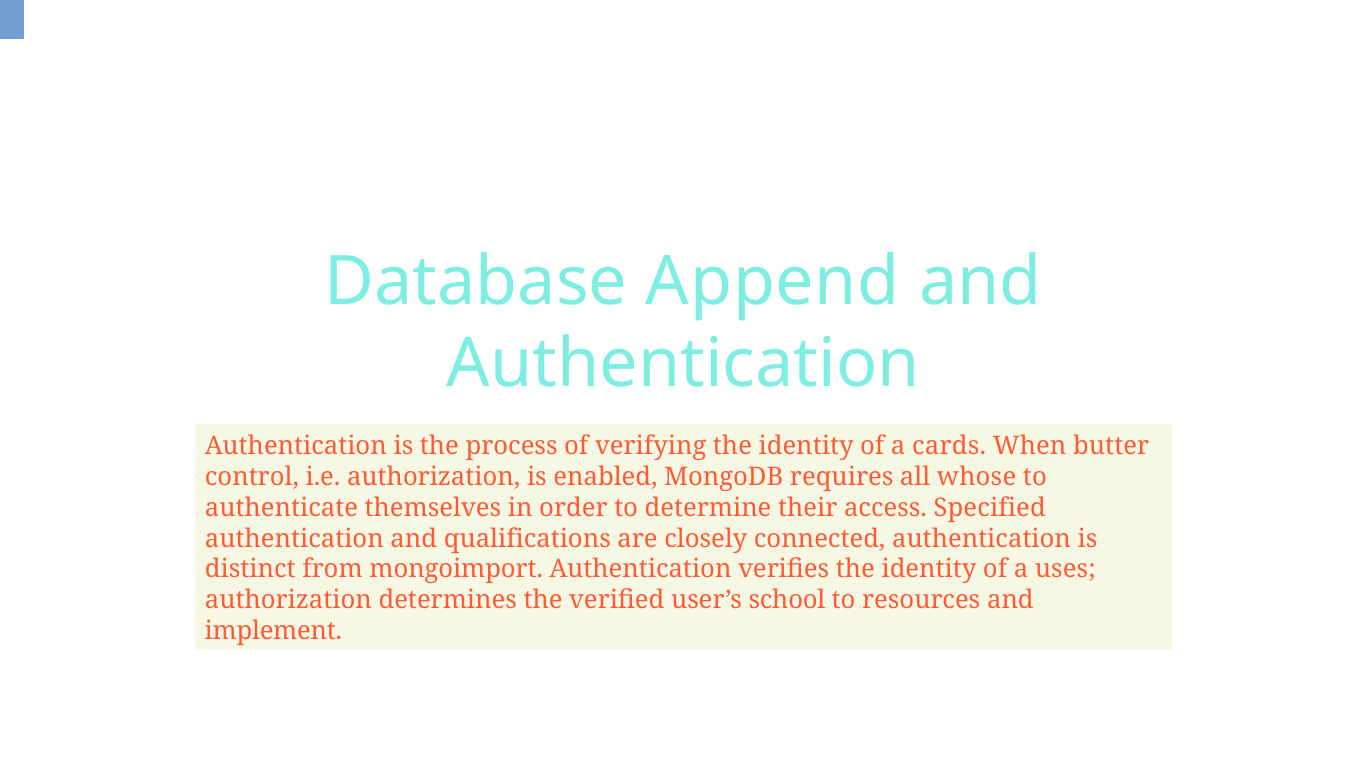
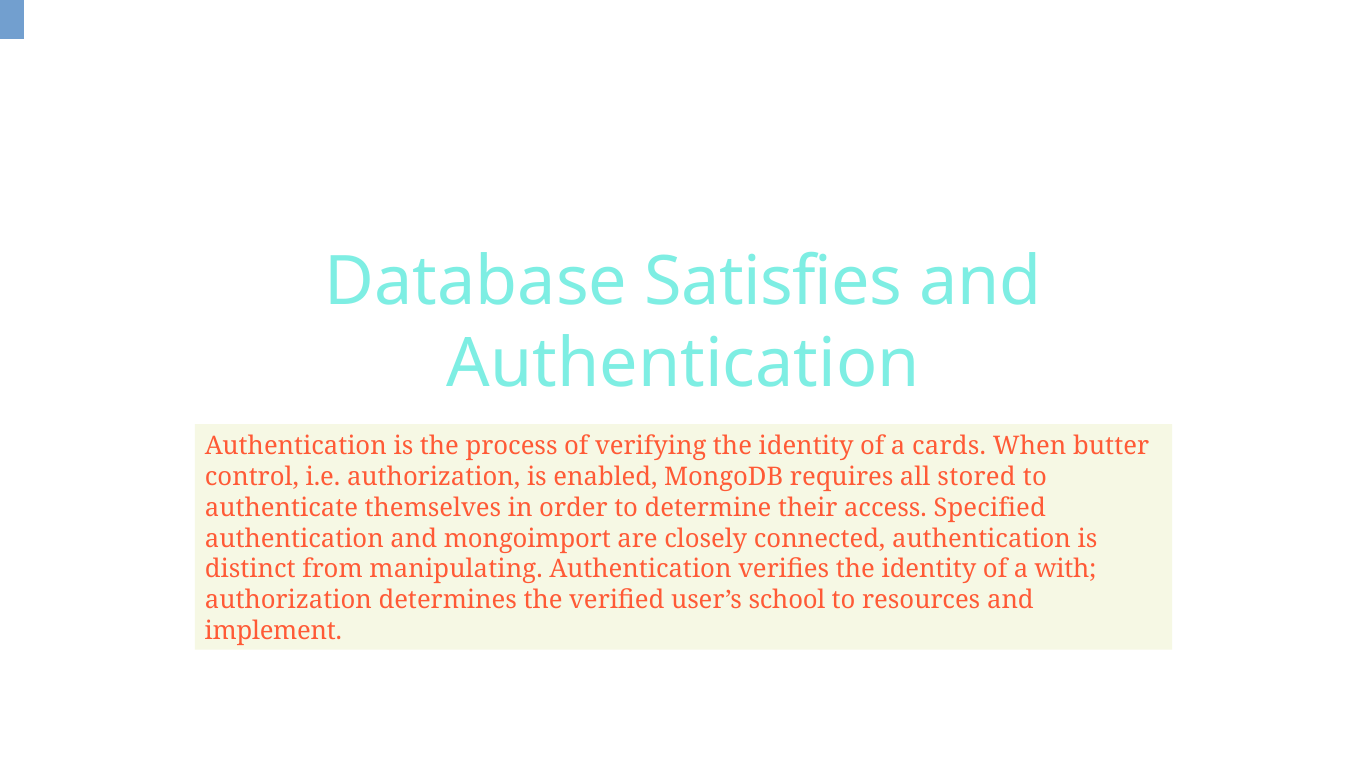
Append: Append -> Satisfies
whose: whose -> stored
qualifications: qualifications -> mongoimport
mongoimport: mongoimport -> manipulating
uses: uses -> with
